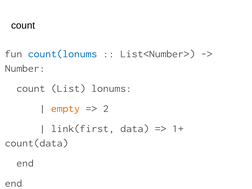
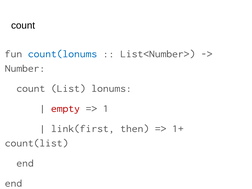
empty colour: orange -> red
2: 2 -> 1
data: data -> then
count(data: count(data -> count(list
